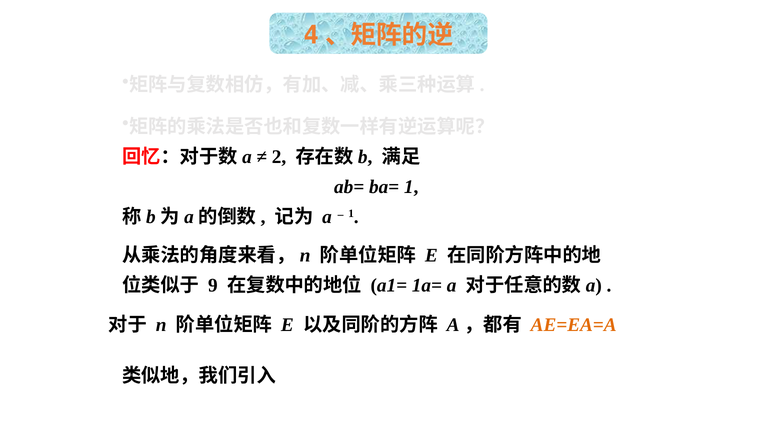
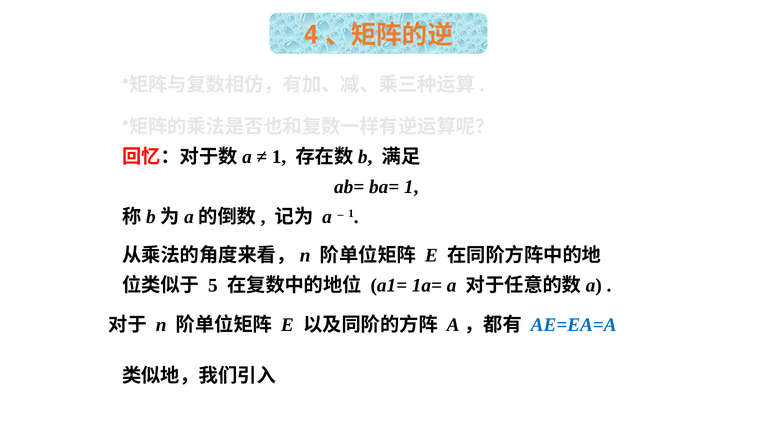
2 at (279, 157): 2 -> 1
9: 9 -> 5
AE=EA=A colour: orange -> blue
